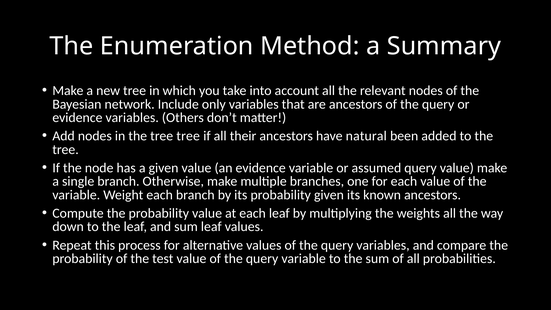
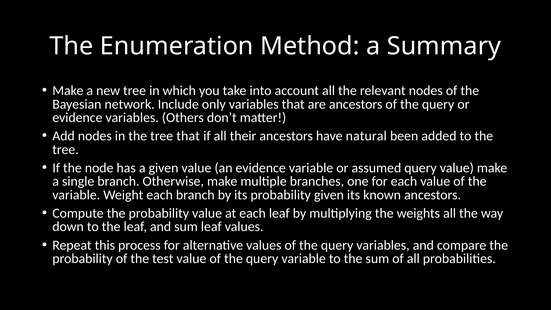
tree tree: tree -> that
